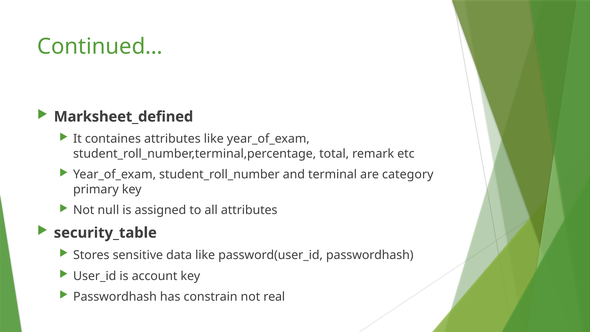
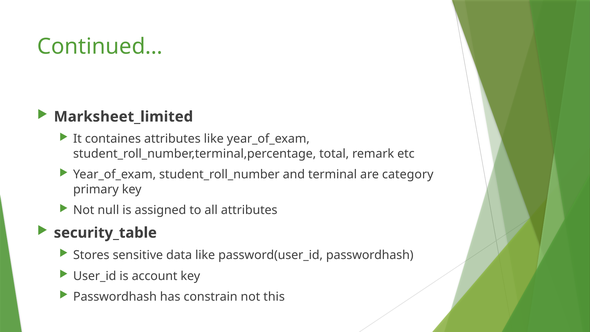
Marksheet_defined: Marksheet_defined -> Marksheet_limited
real: real -> this
